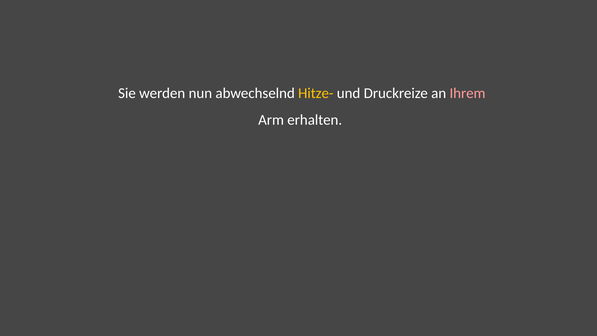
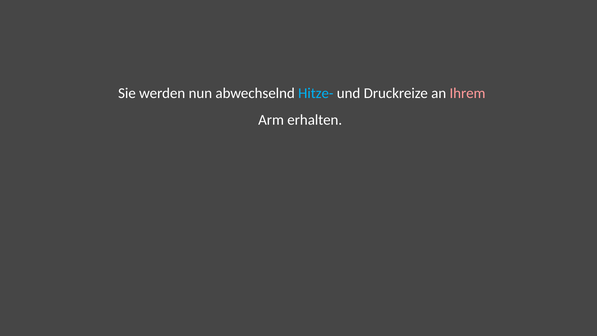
Hitze- colour: yellow -> light blue
